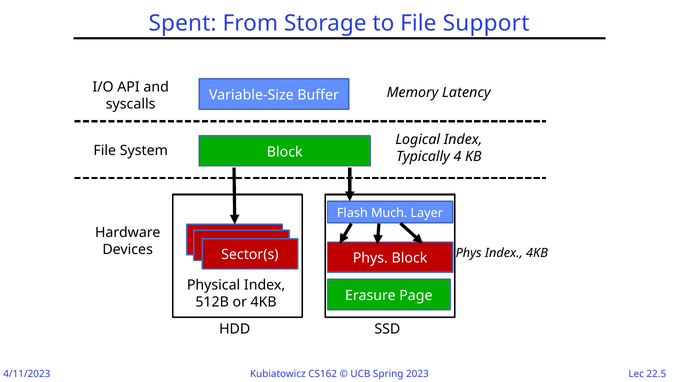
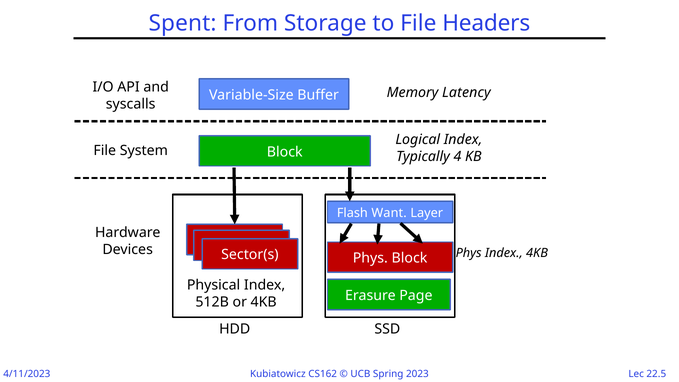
Support: Support -> Headers
Much: Much -> Want
